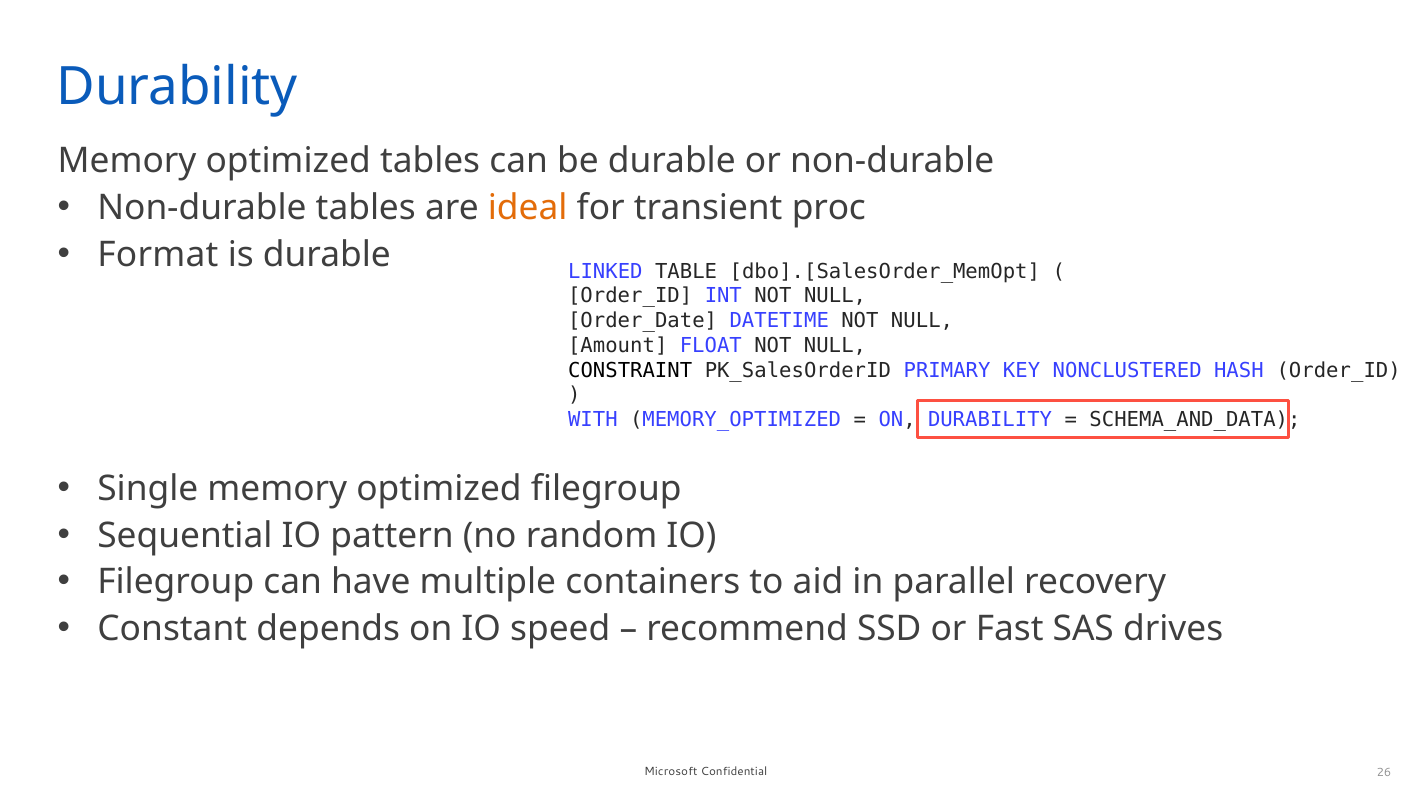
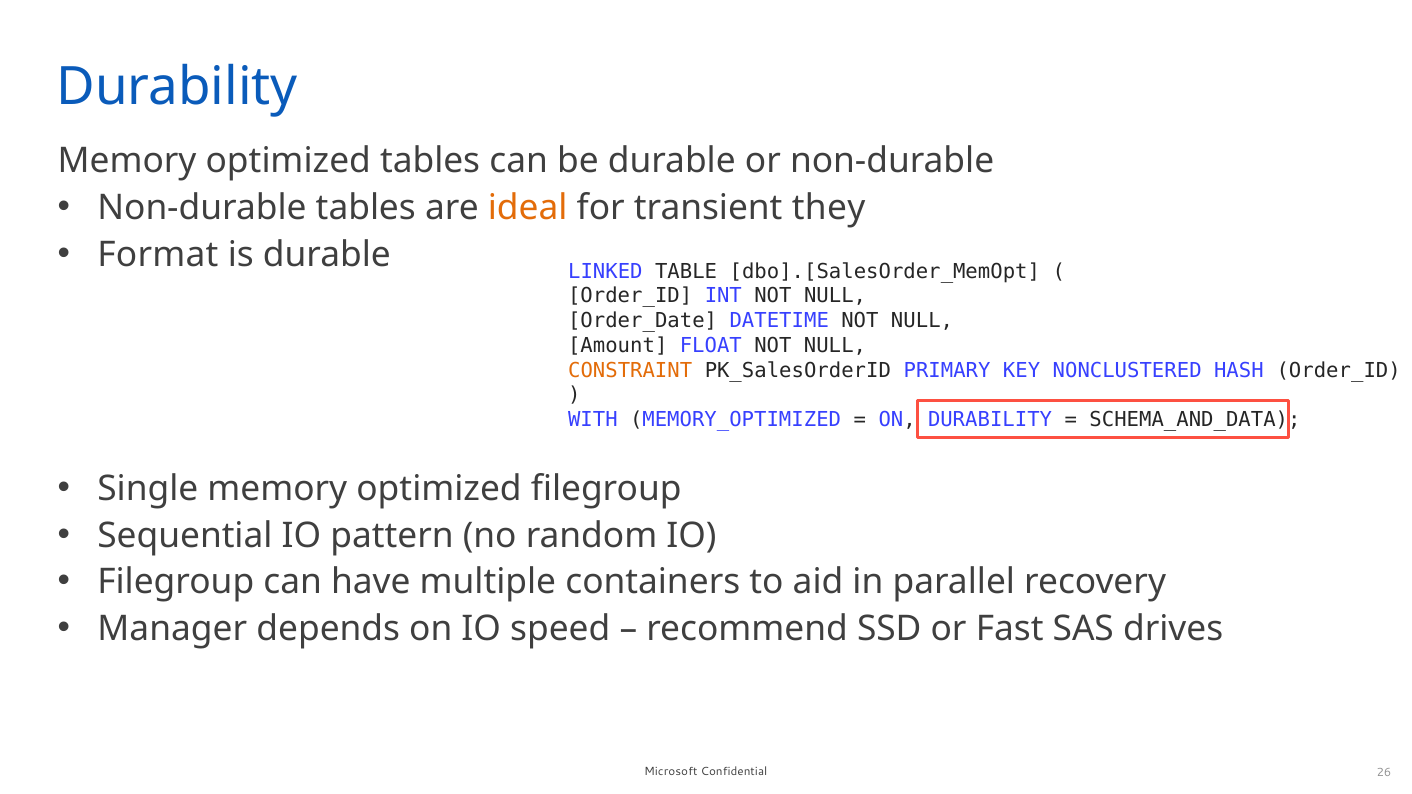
proc: proc -> they
CONSTRAINT colour: black -> orange
Constant: Constant -> Manager
